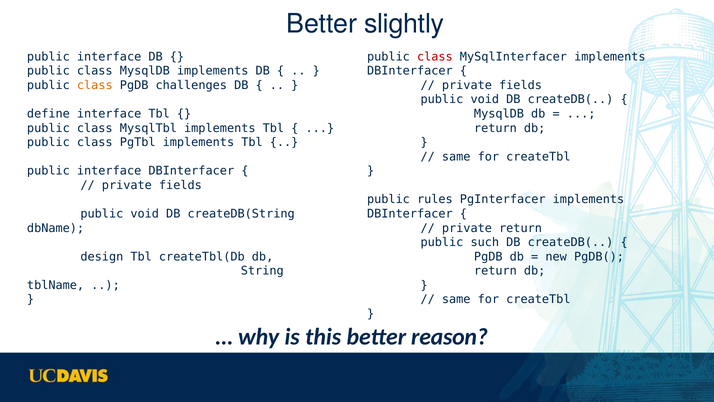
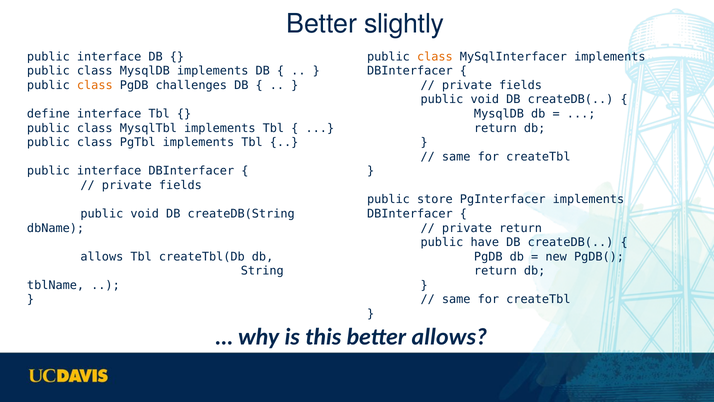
class at (435, 57) colour: red -> orange
rules: rules -> store
such: such -> have
design at (102, 256): design -> allows
better reason: reason -> allows
